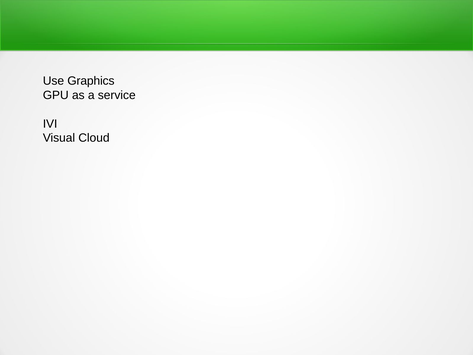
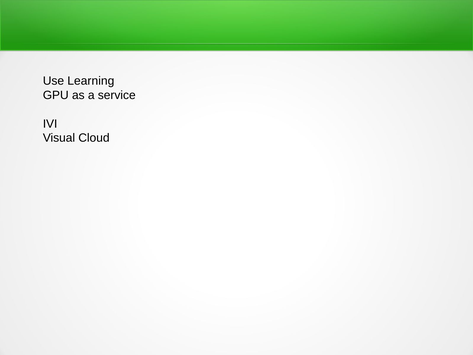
Graphics: Graphics -> Learning
